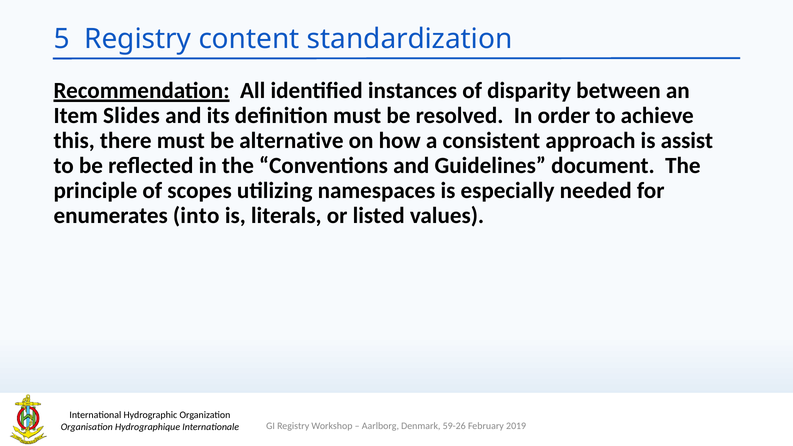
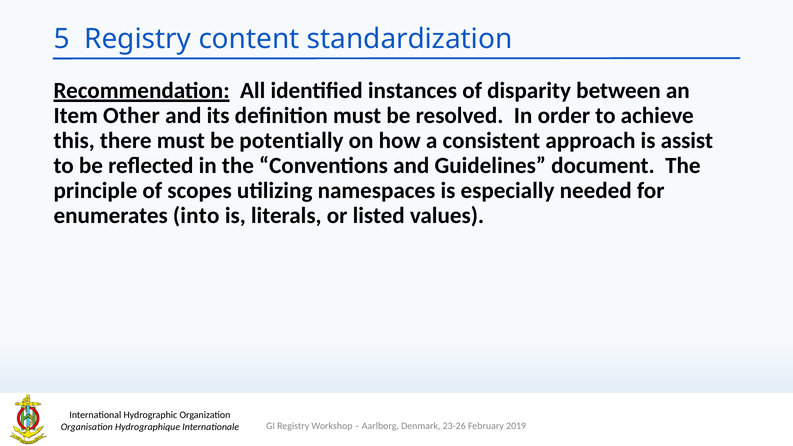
Slides: Slides -> Other
alternative: alternative -> potentially
59-26: 59-26 -> 23-26
